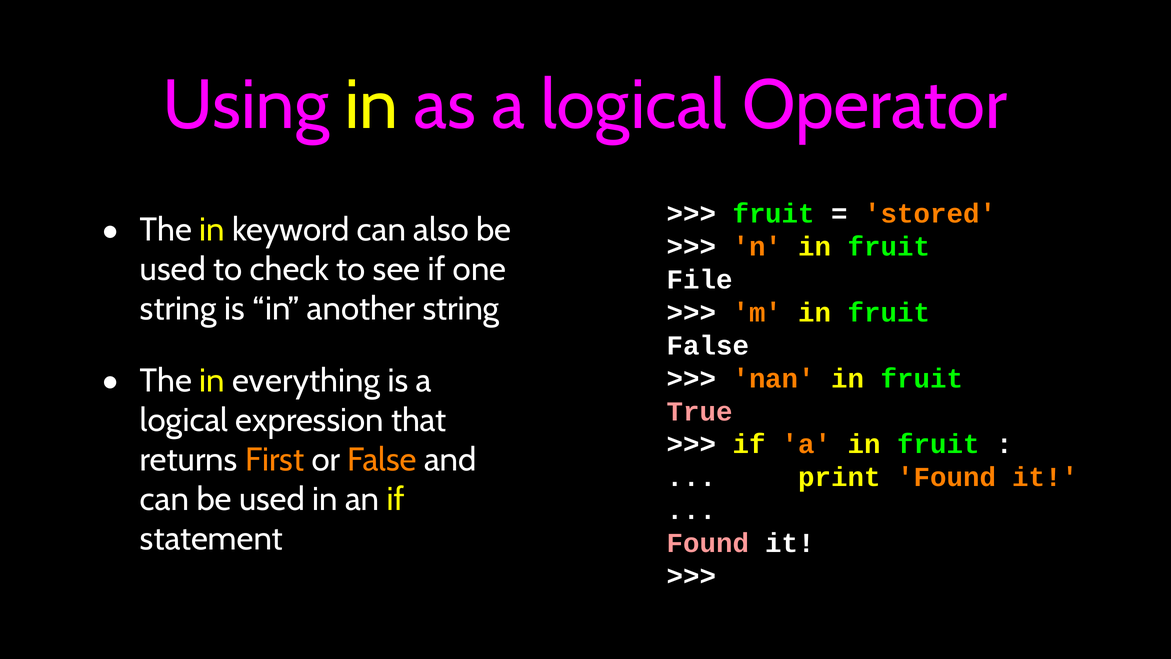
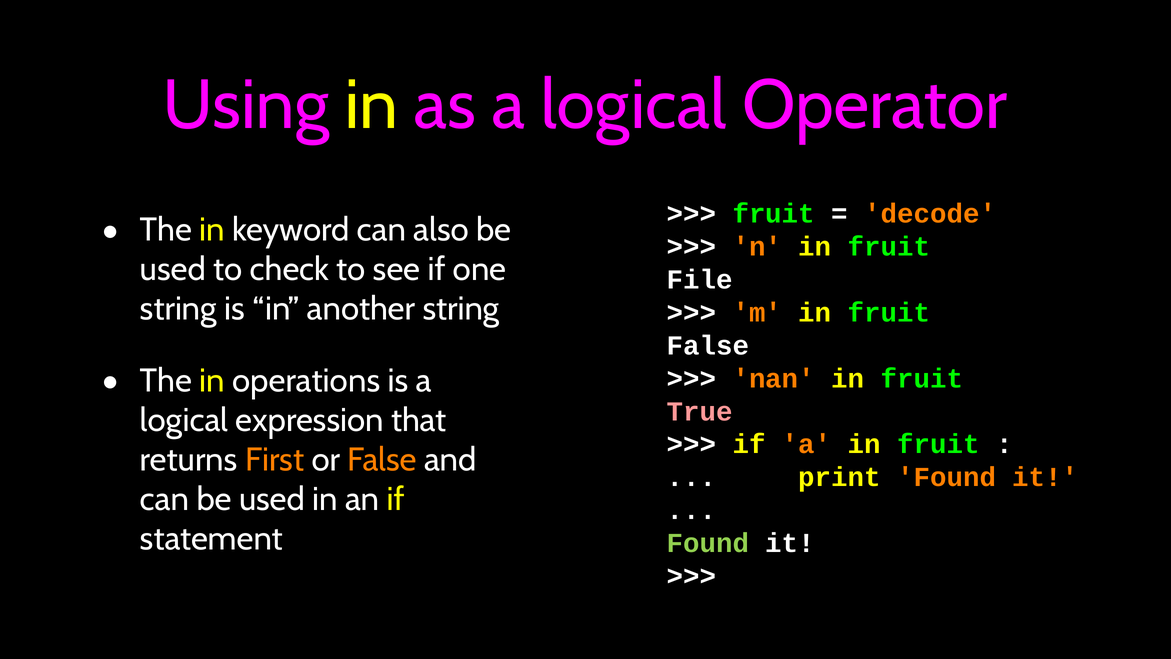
stored: stored -> decode
everything: everything -> operations
Found at (708, 543) colour: pink -> light green
